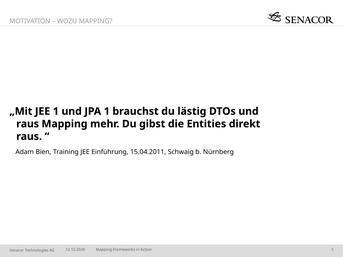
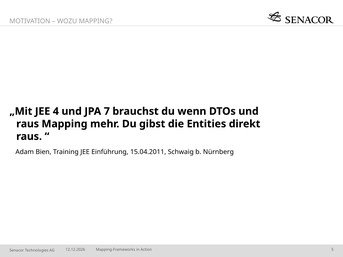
JEE 1: 1 -> 4
JPA 1: 1 -> 7
lästig: lästig -> wenn
